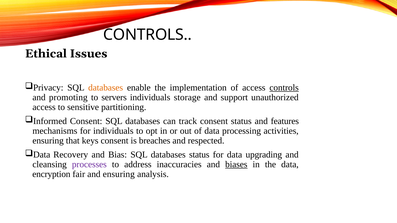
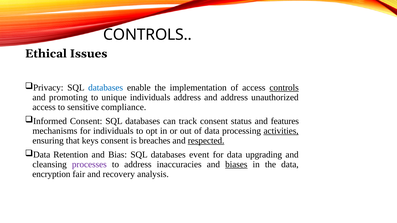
databases at (106, 88) colour: orange -> blue
servers: servers -> unique
individuals storage: storage -> address
and support: support -> address
partitioning: partitioning -> compliance
activities underline: none -> present
respected underline: none -> present
Recovery: Recovery -> Retention
databases status: status -> event
and ensuring: ensuring -> recovery
